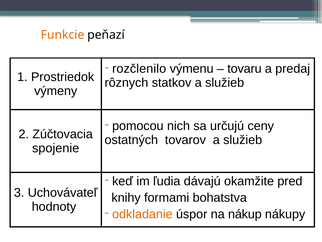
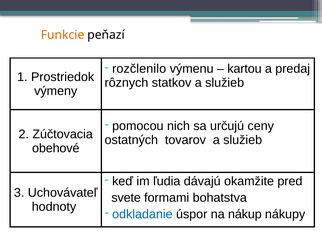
tovaru: tovaru -> kartou
spojenie: spojenie -> obehové
knihy: knihy -> svete
odkladanie colour: orange -> blue
